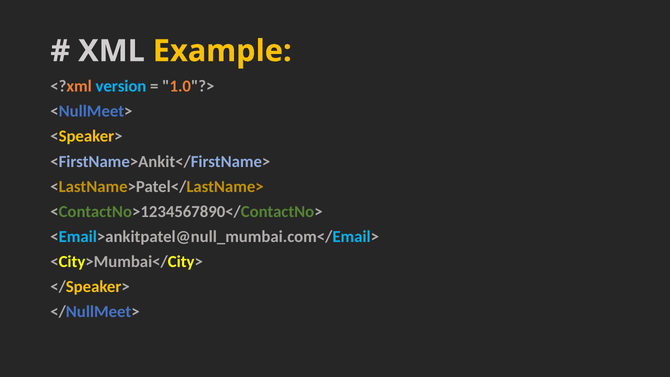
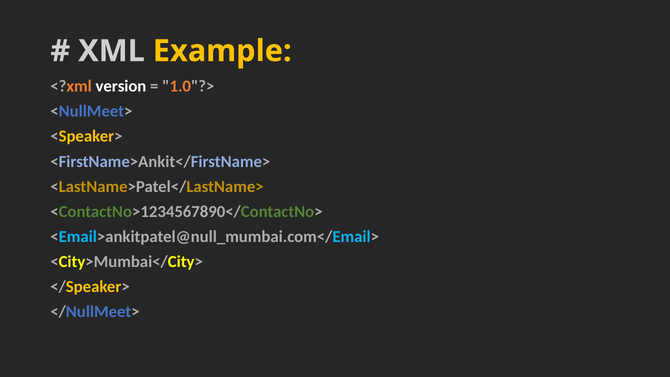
version colour: light blue -> white
